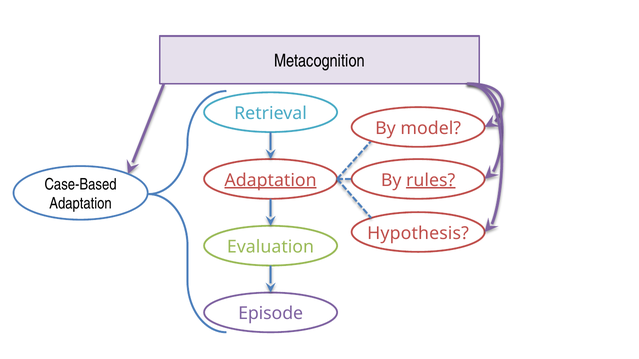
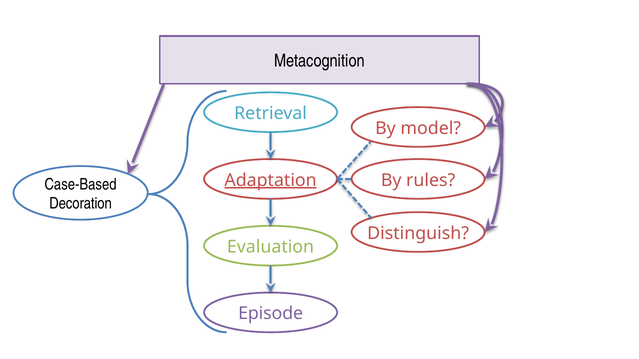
rules underline: present -> none
Adaptation at (81, 204): Adaptation -> Decoration
Hypothesis: Hypothesis -> Distinguish
